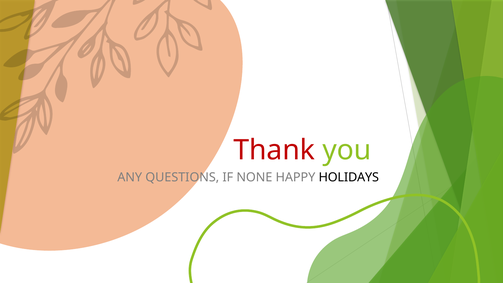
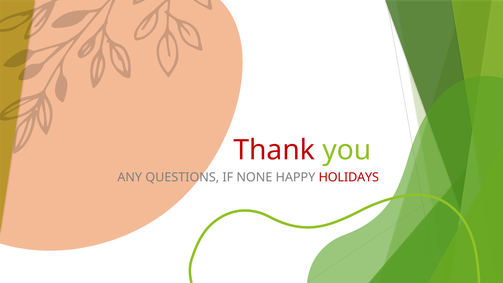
HOLIDAYS colour: black -> red
